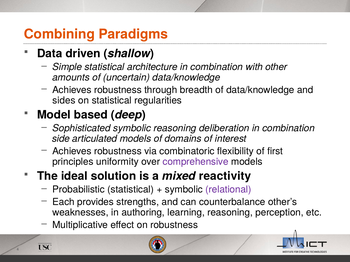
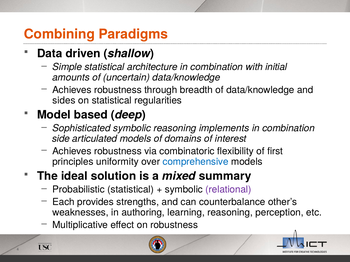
other: other -> initial
deliberation: deliberation -> implements
comprehensive colour: purple -> blue
reactivity: reactivity -> summary
